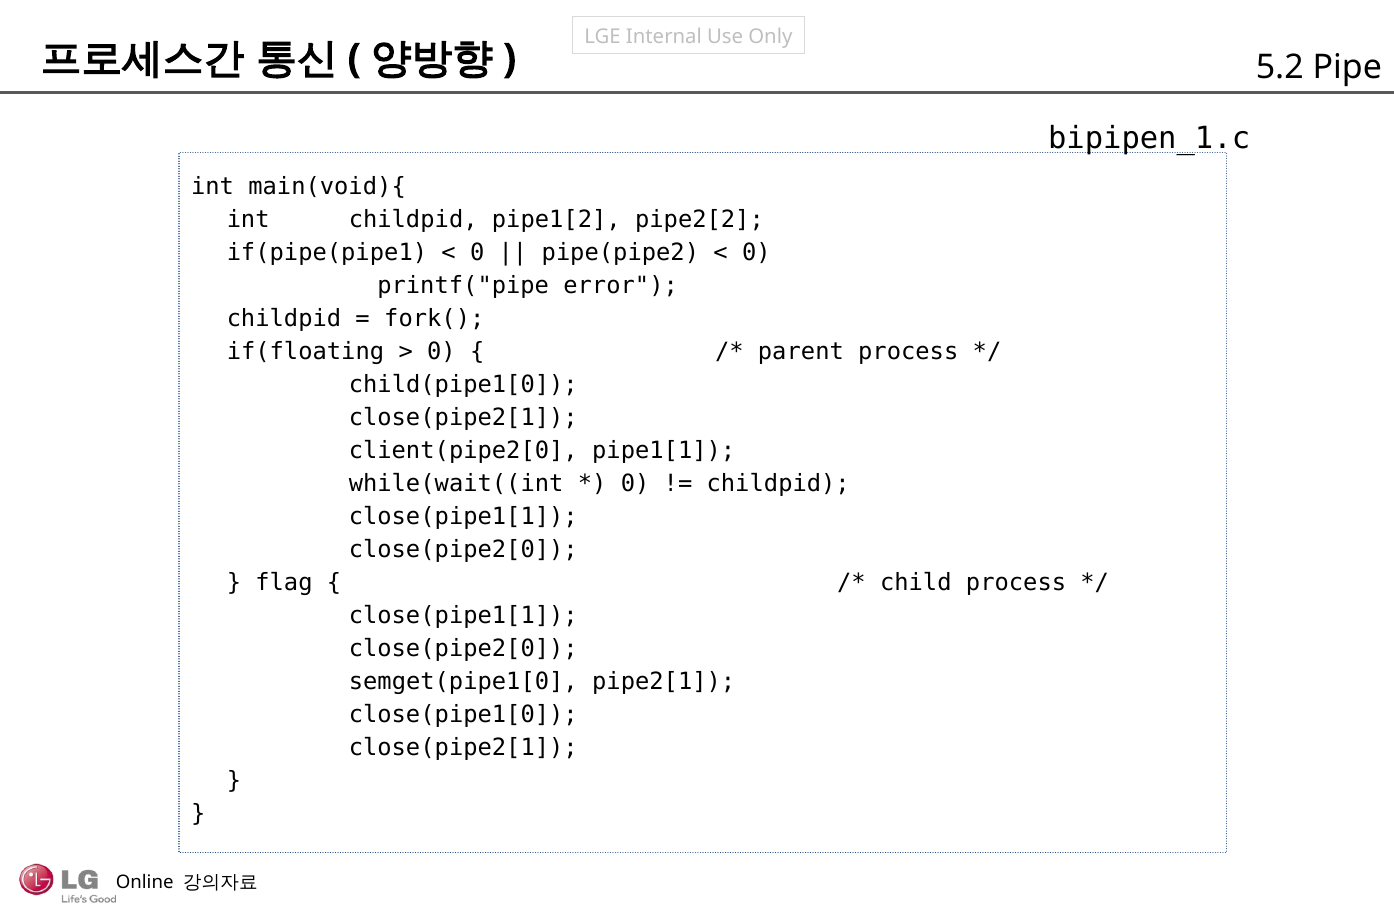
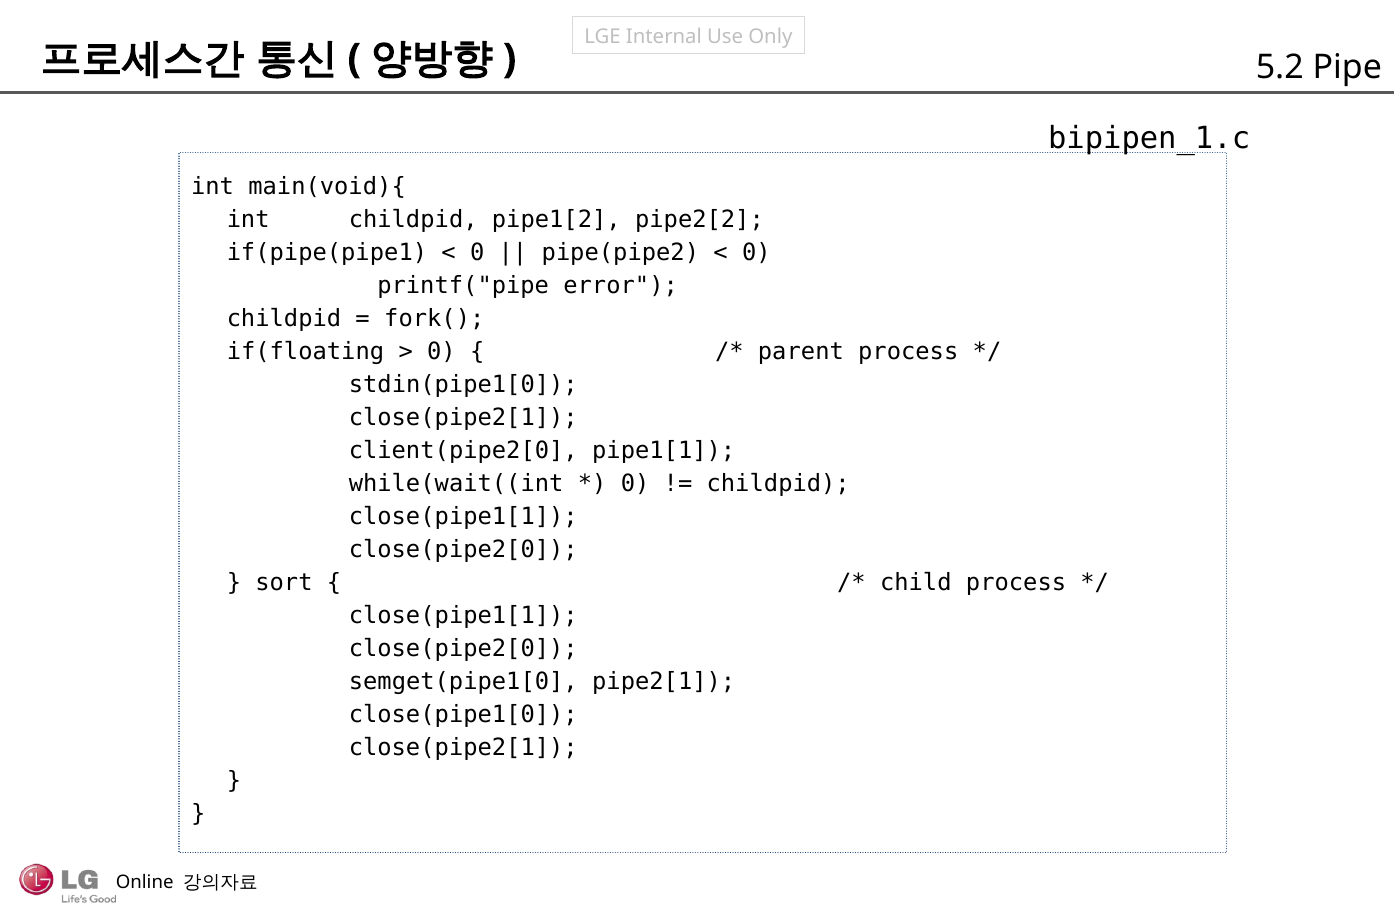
child(pipe1[0: child(pipe1[0 -> stdin(pipe1[0
flag: flag -> sort
